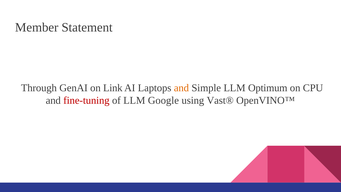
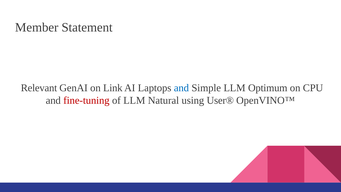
Through: Through -> Relevant
and at (181, 88) colour: orange -> blue
Google: Google -> Natural
Vast®: Vast® -> User®
